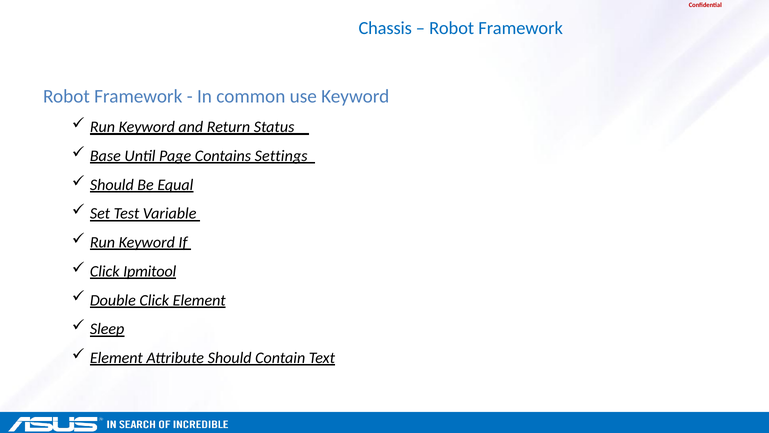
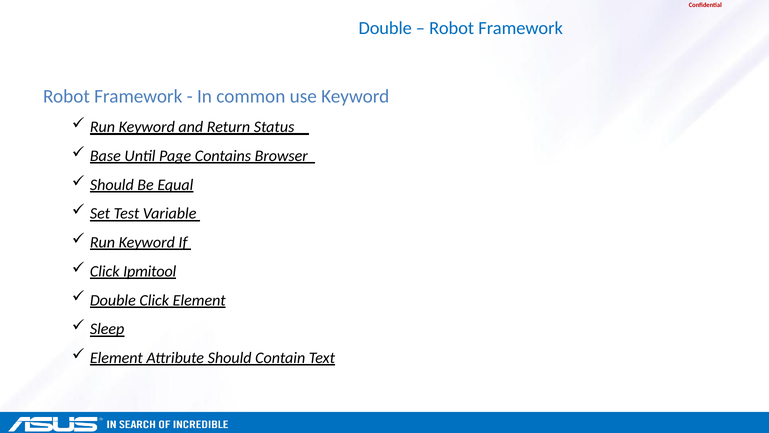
Chassis at (385, 28): Chassis -> Double
Settings: Settings -> Browser
